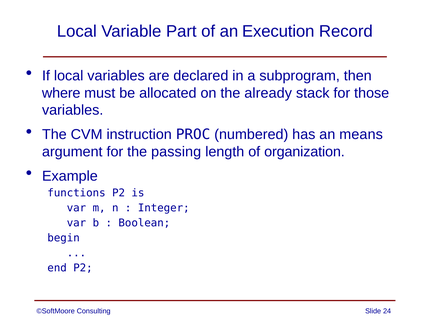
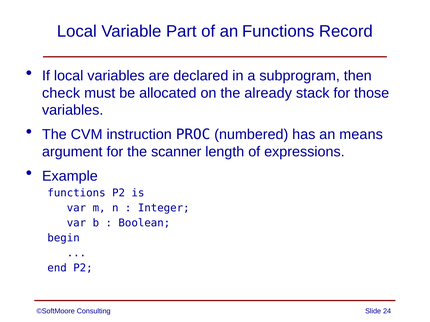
an Execution: Execution -> Functions
where: where -> check
passing: passing -> scanner
organization: organization -> expressions
